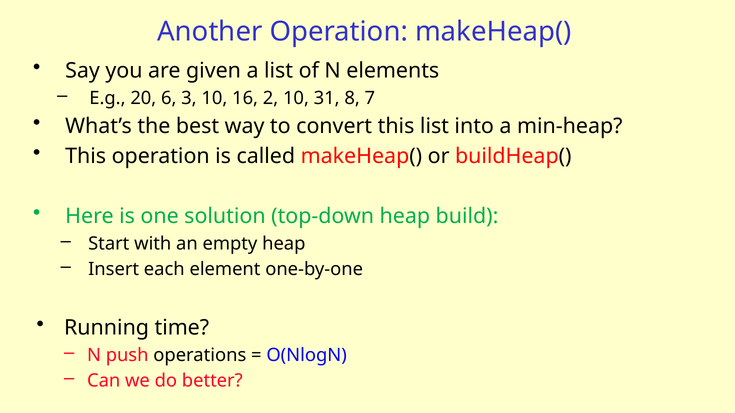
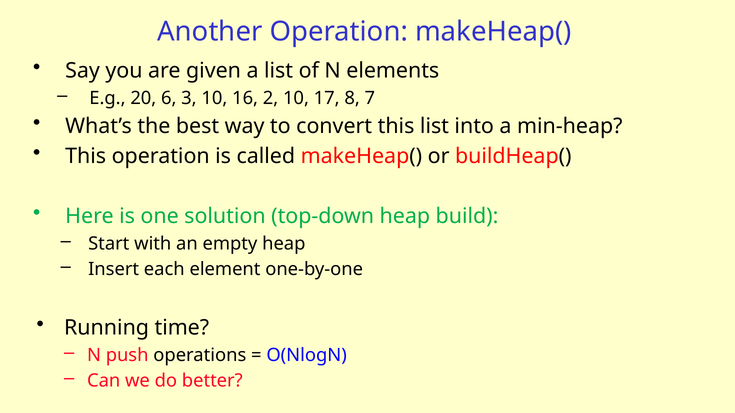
31: 31 -> 17
